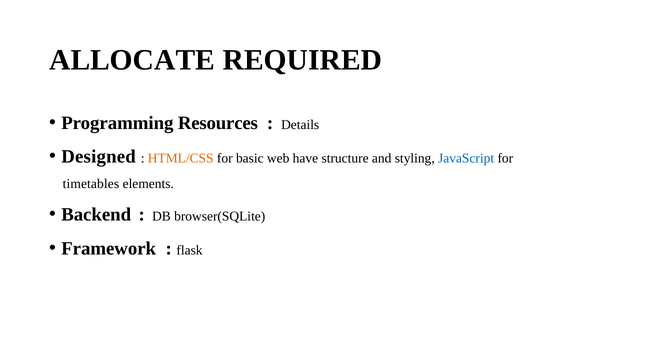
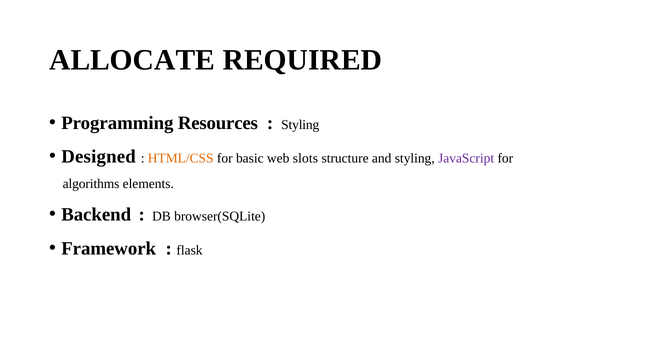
Details at (300, 125): Details -> Styling
have: have -> slots
JavaScript colour: blue -> purple
timetables: timetables -> algorithms
